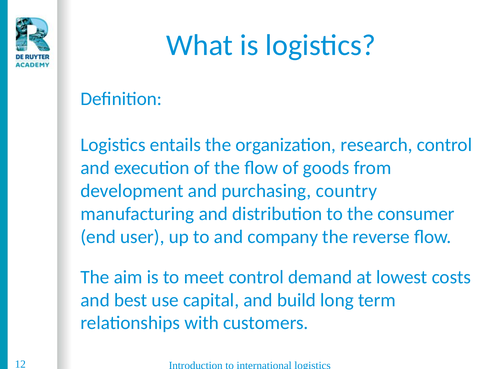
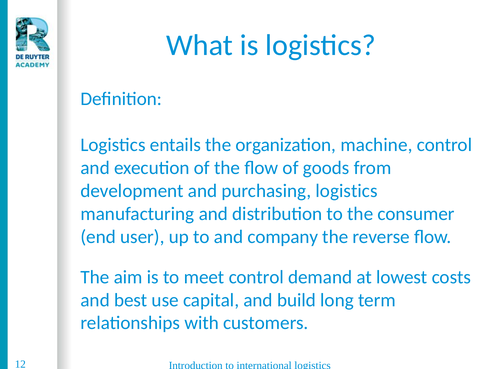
research: research -> machine
purchasing country: country -> logistics
